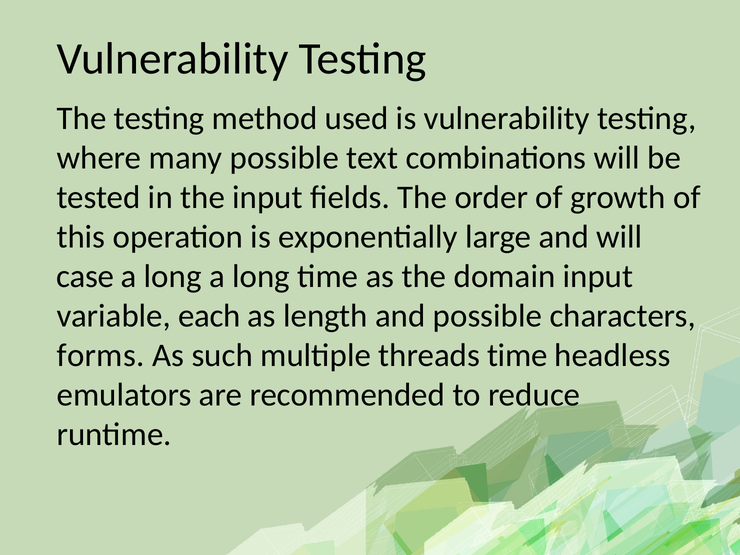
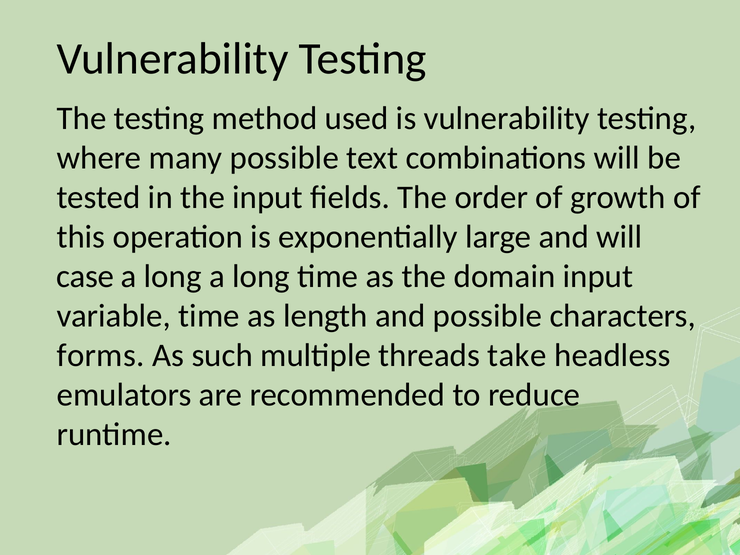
variable each: each -> time
threads time: time -> take
